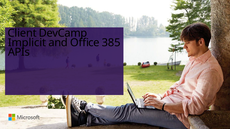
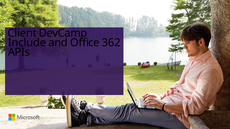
Implicit: Implicit -> Include
385: 385 -> 362
